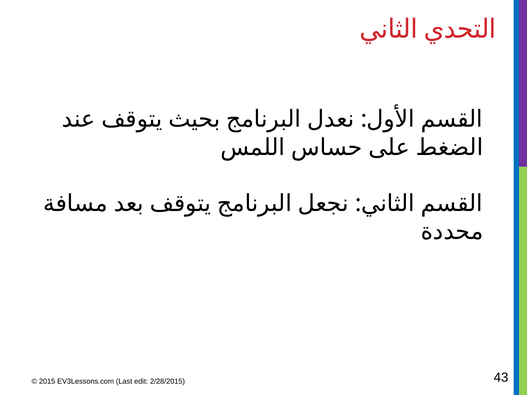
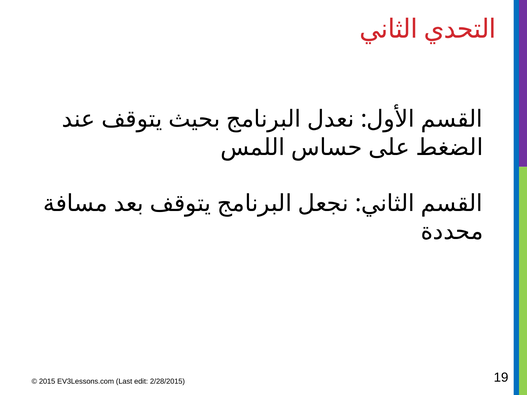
43: 43 -> 19
